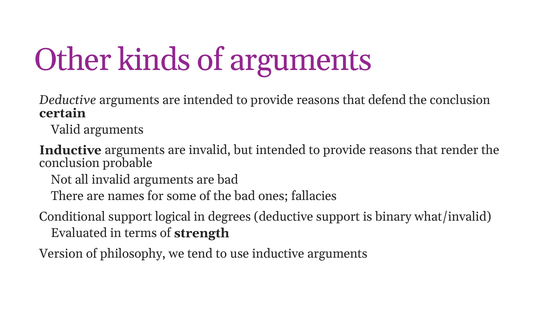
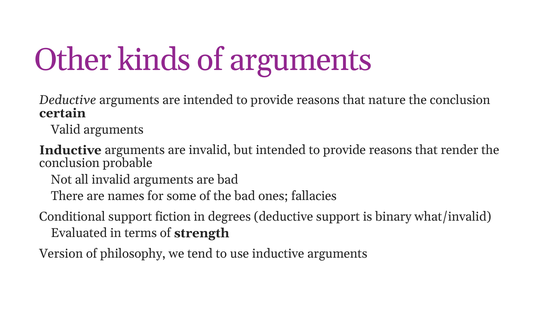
defend: defend -> nature
logical: logical -> fiction
